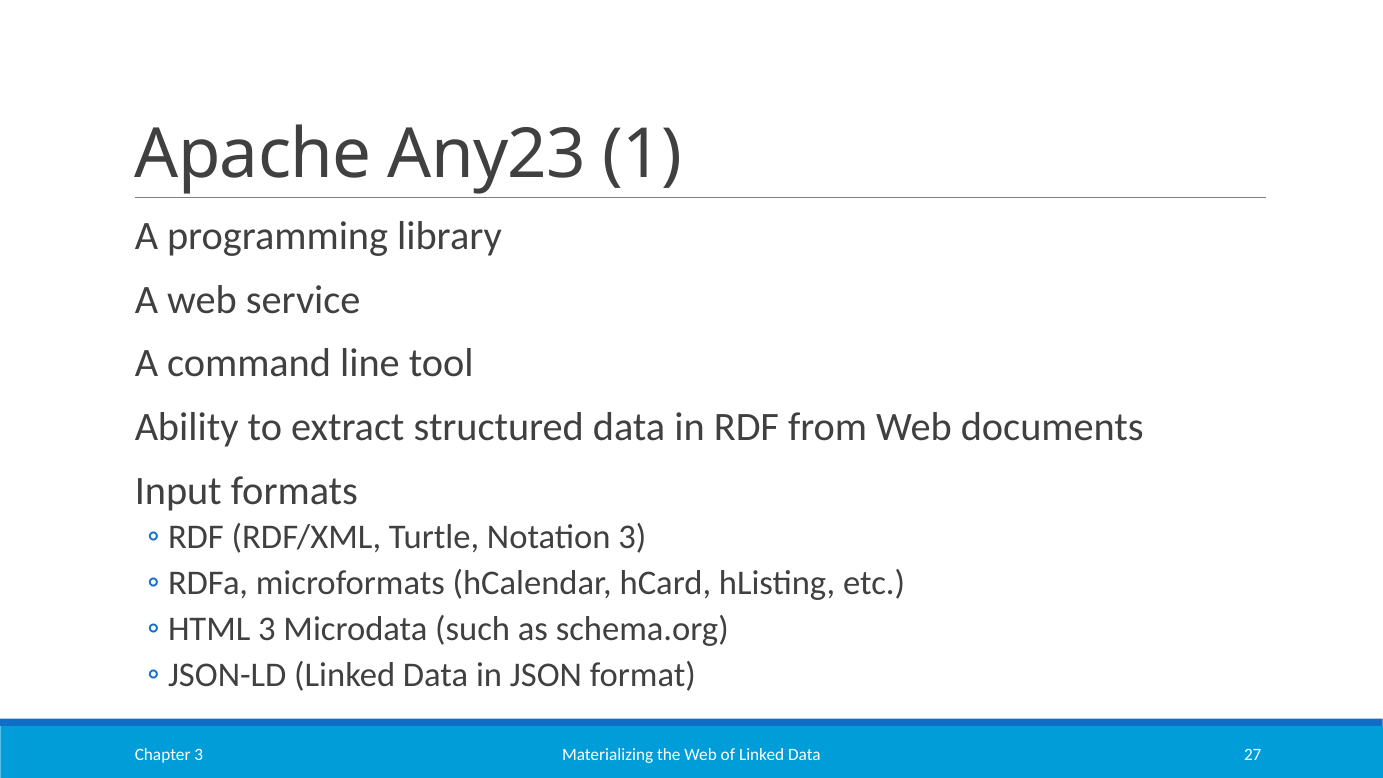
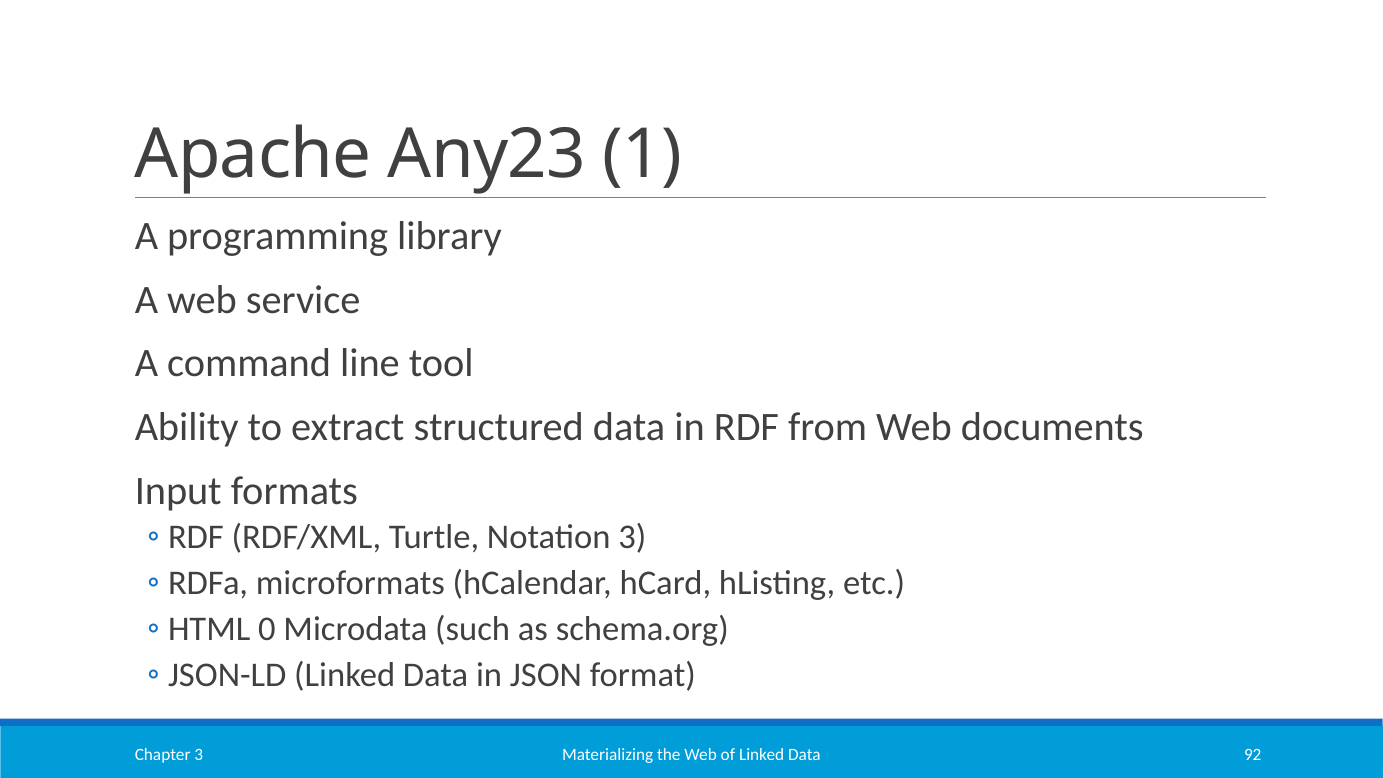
3 at (267, 629): 3 -> 0
27: 27 -> 92
